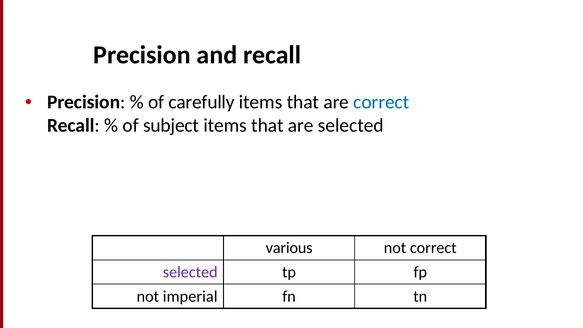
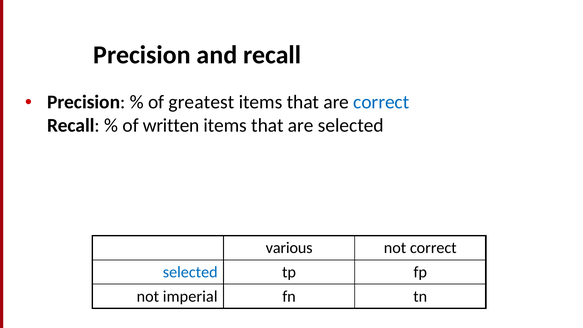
carefully: carefully -> greatest
subject: subject -> written
selected at (190, 272) colour: purple -> blue
